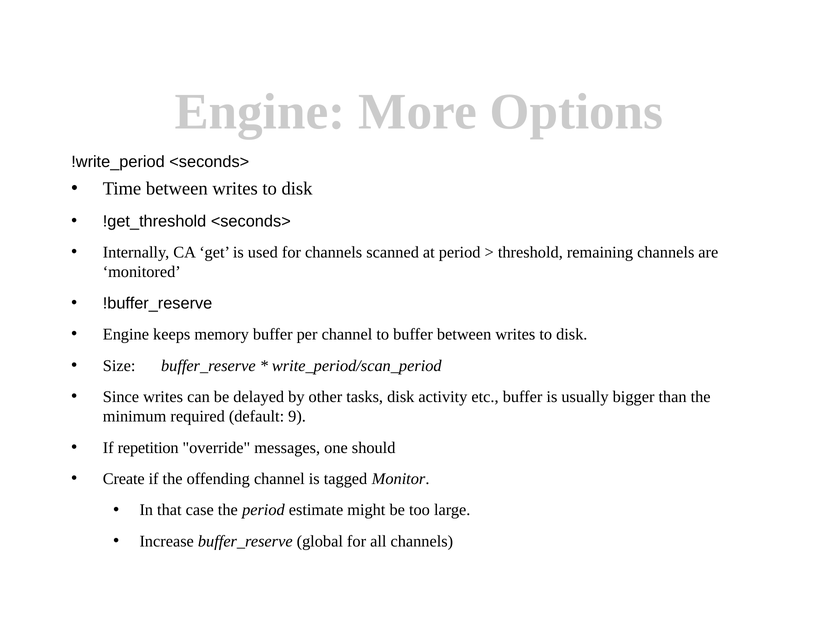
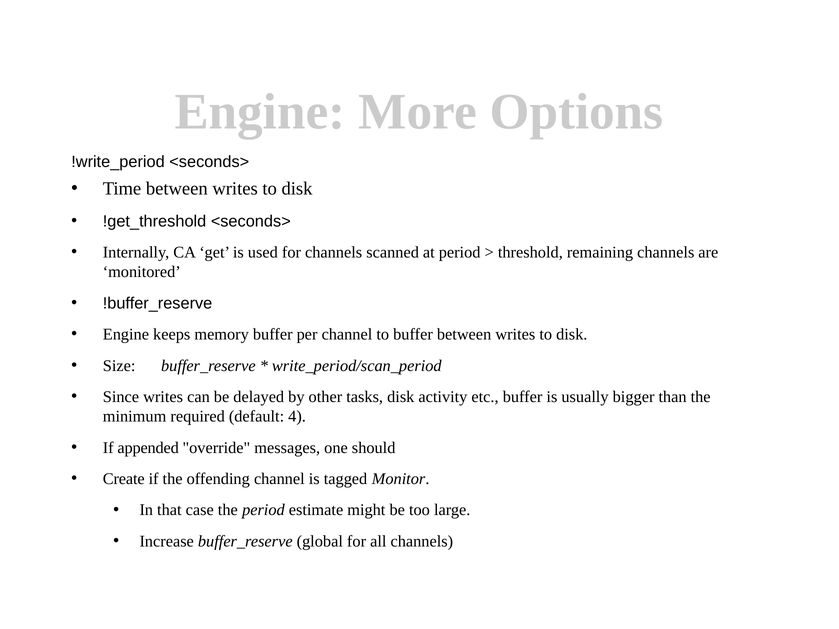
9: 9 -> 4
repetition: repetition -> appended
